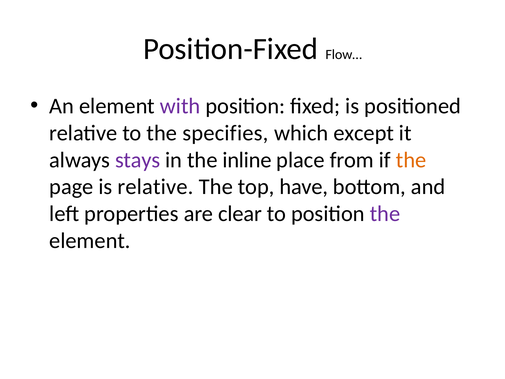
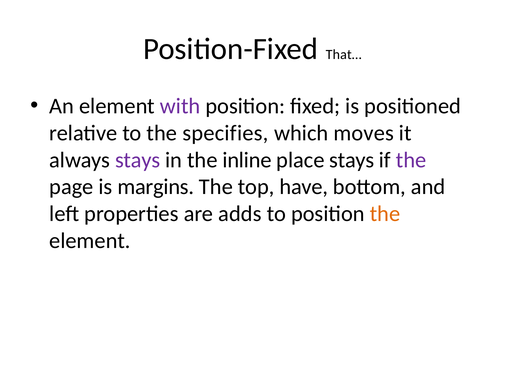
Flow…: Flow… -> That…
except: except -> moves
place from: from -> stays
the at (411, 160) colour: orange -> purple
is relative: relative -> margins
clear: clear -> adds
the at (385, 214) colour: purple -> orange
